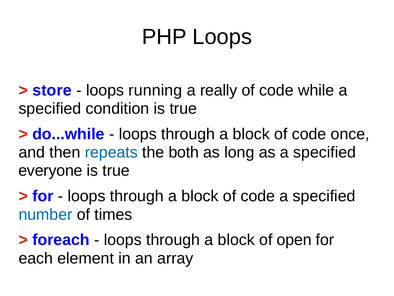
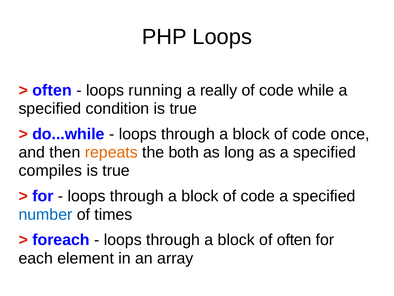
store at (52, 90): store -> often
repeats colour: blue -> orange
everyone: everyone -> compiles
of open: open -> often
